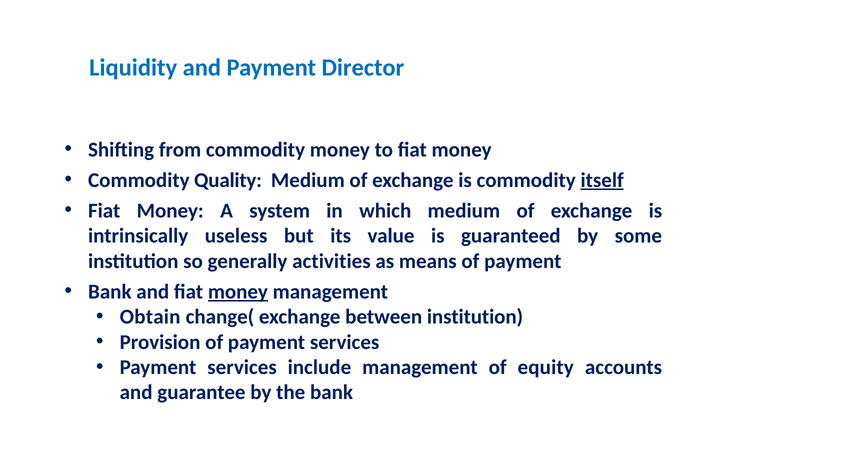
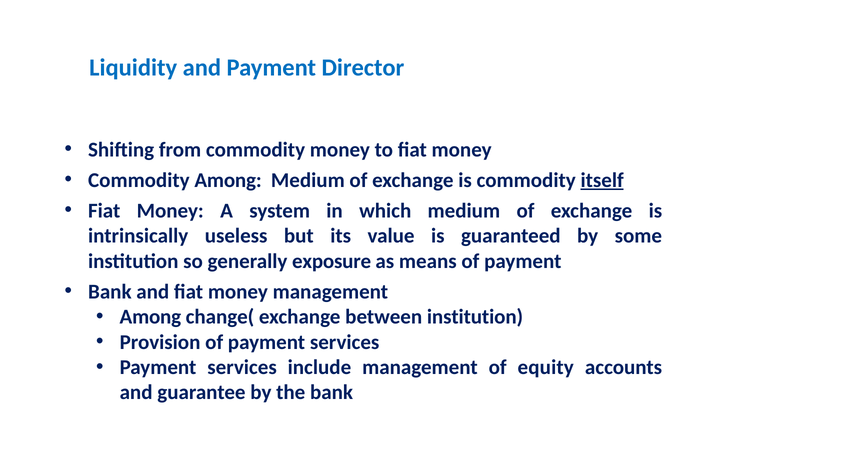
Commodity Quality: Quality -> Among
activities: activities -> exposure
money at (238, 292) underline: present -> none
Obtain at (150, 317): Obtain -> Among
